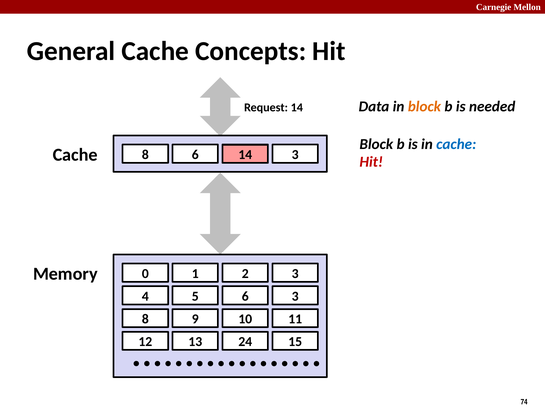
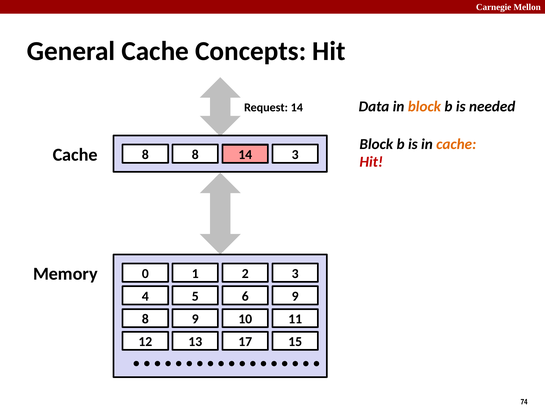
cache at (456, 144) colour: blue -> orange
8 6: 6 -> 8
6 3: 3 -> 9
24: 24 -> 17
